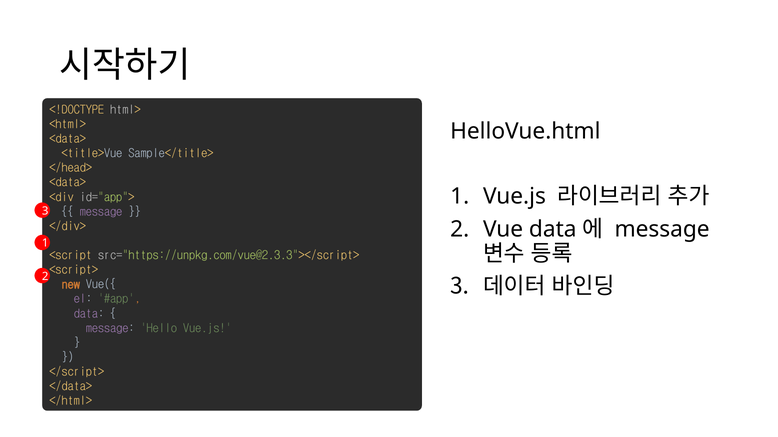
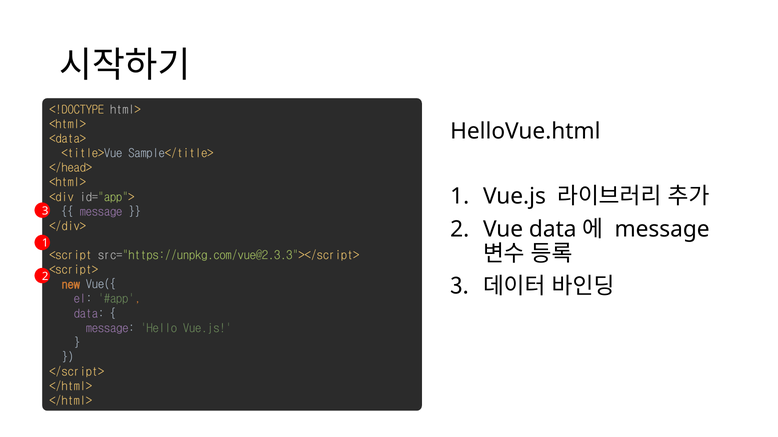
<data> at (68, 183): <data> -> <html>
</data> at (71, 387): </data> -> </html>
